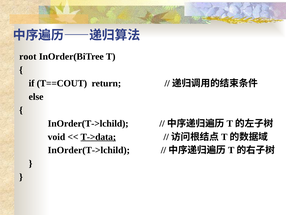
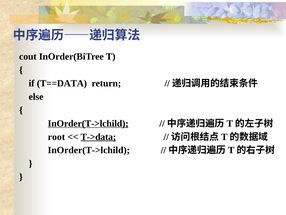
root: root -> cout
T==COUT: T==COUT -> T==DATA
InOrder(T->lchild at (88, 123) underline: none -> present
void: void -> root
